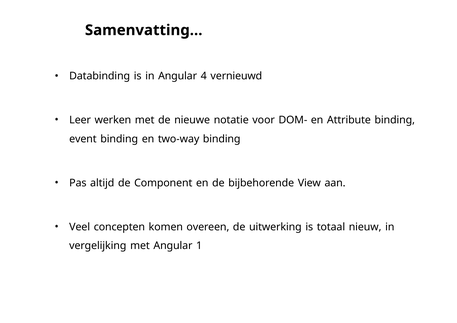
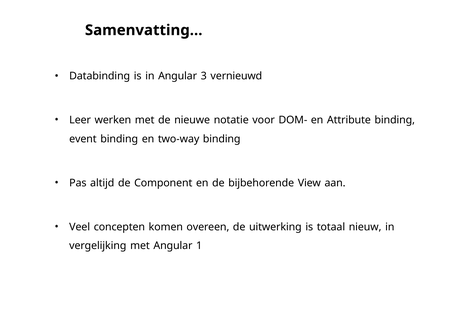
4: 4 -> 3
